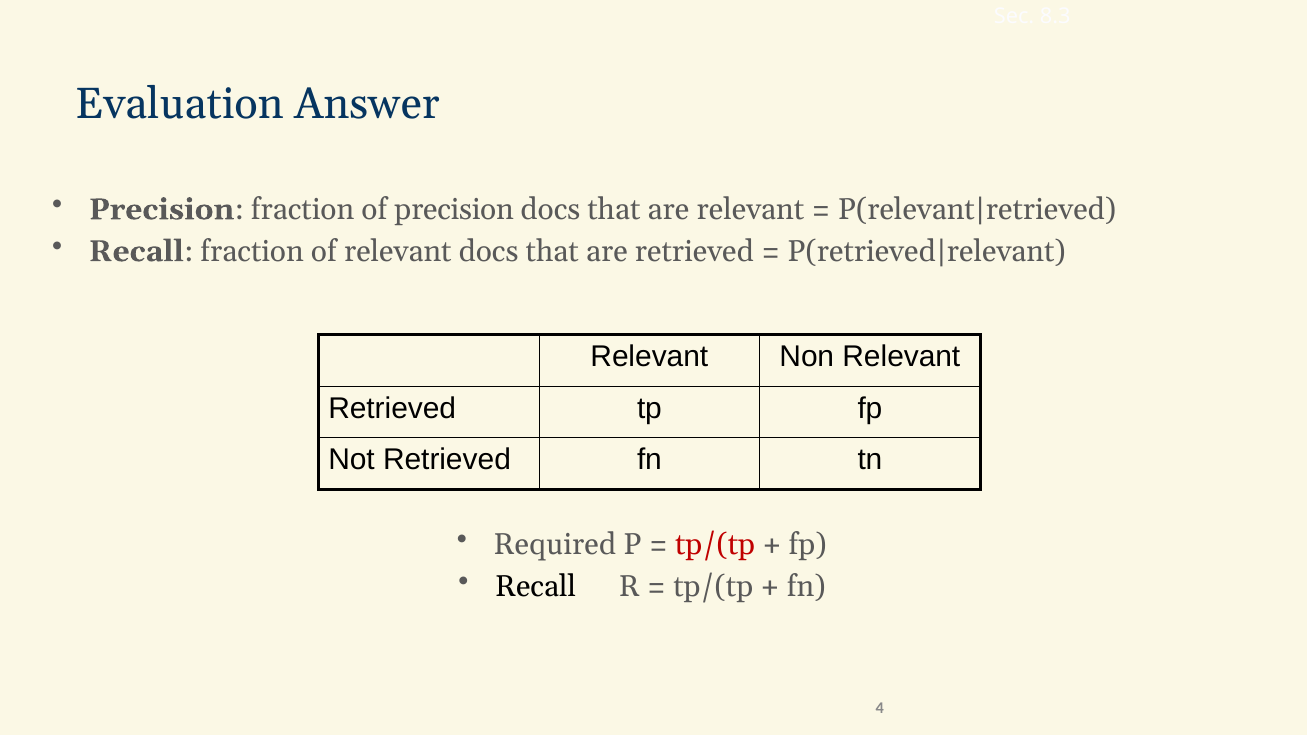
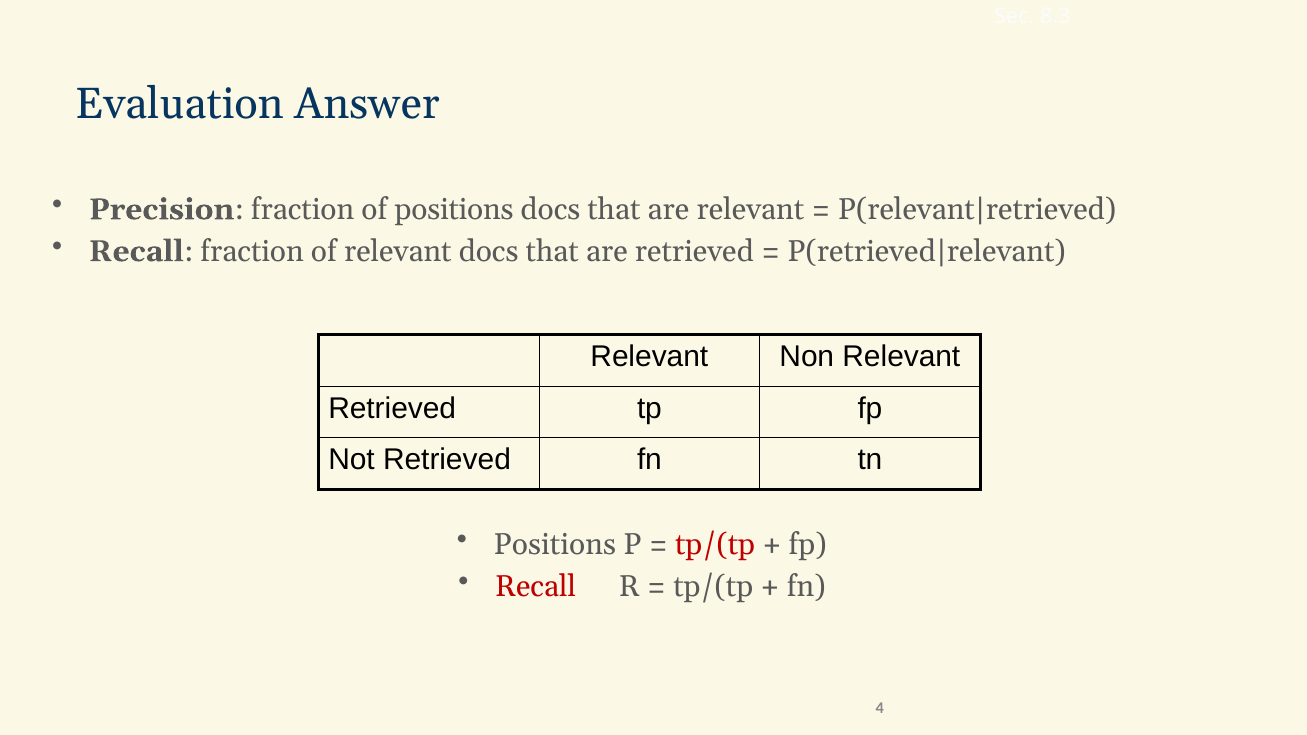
of precision: precision -> positions
Required at (555, 545): Required -> Positions
Recall at (536, 587) colour: black -> red
